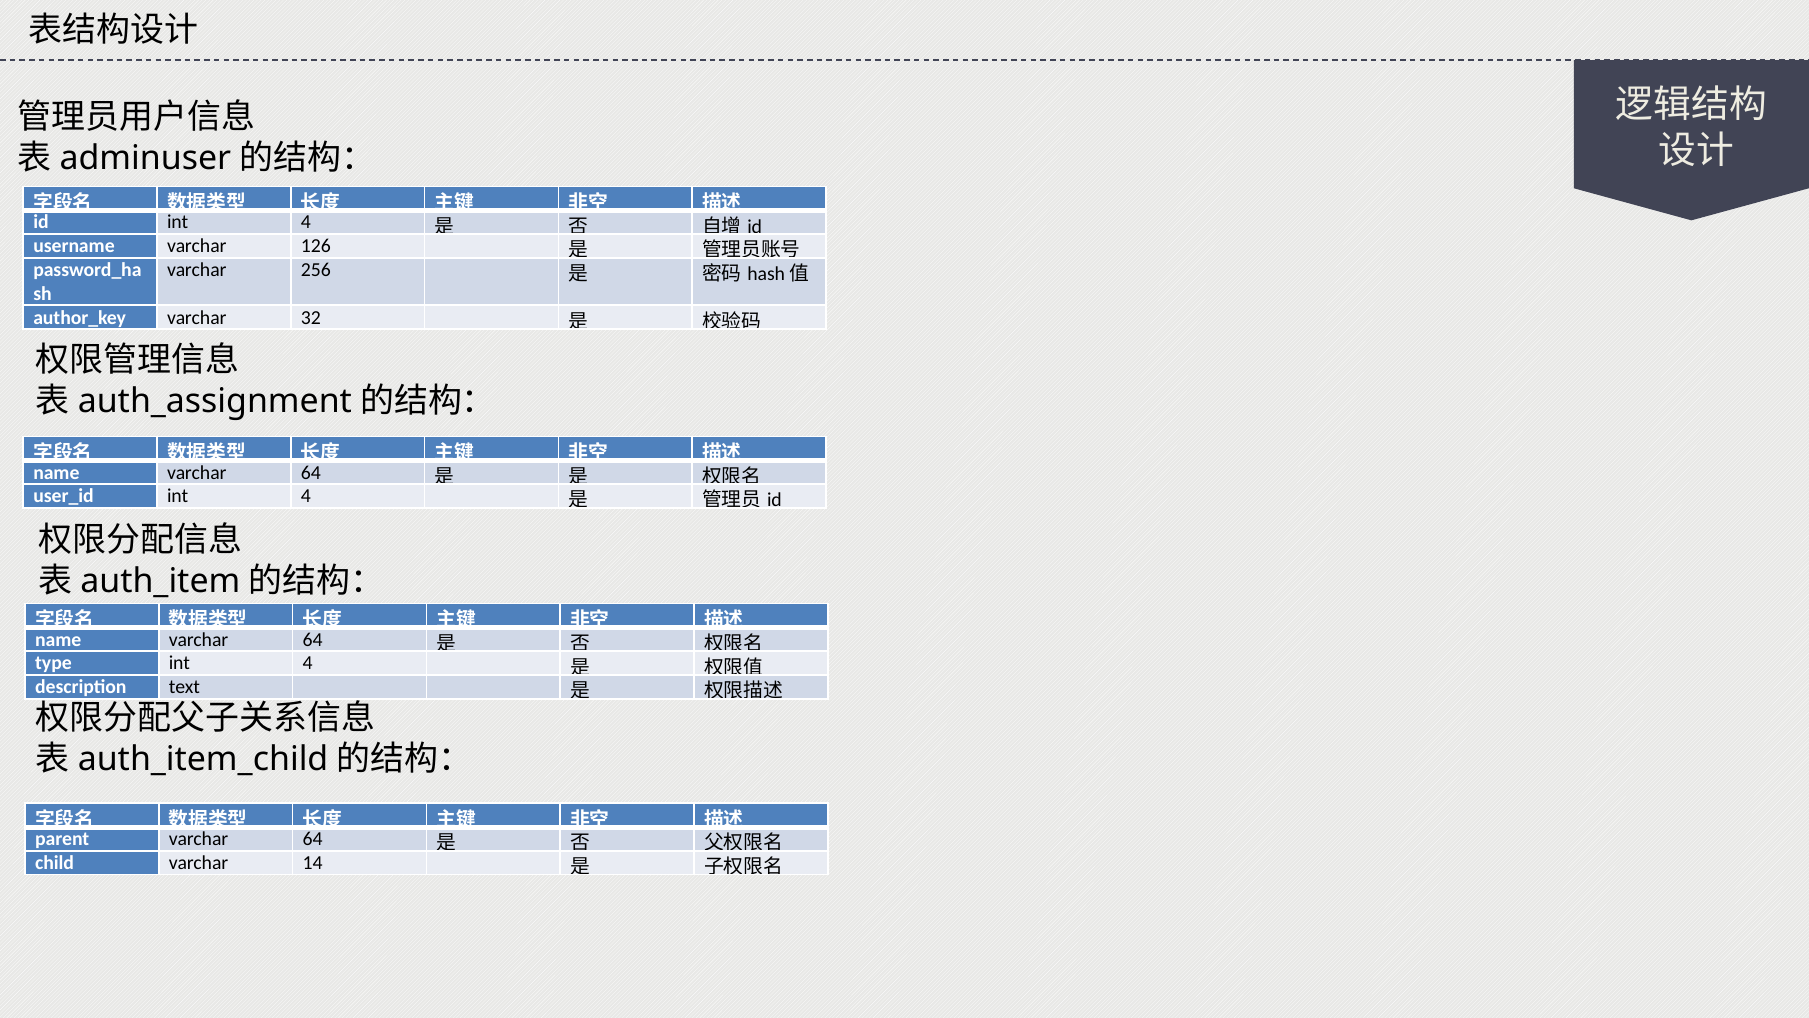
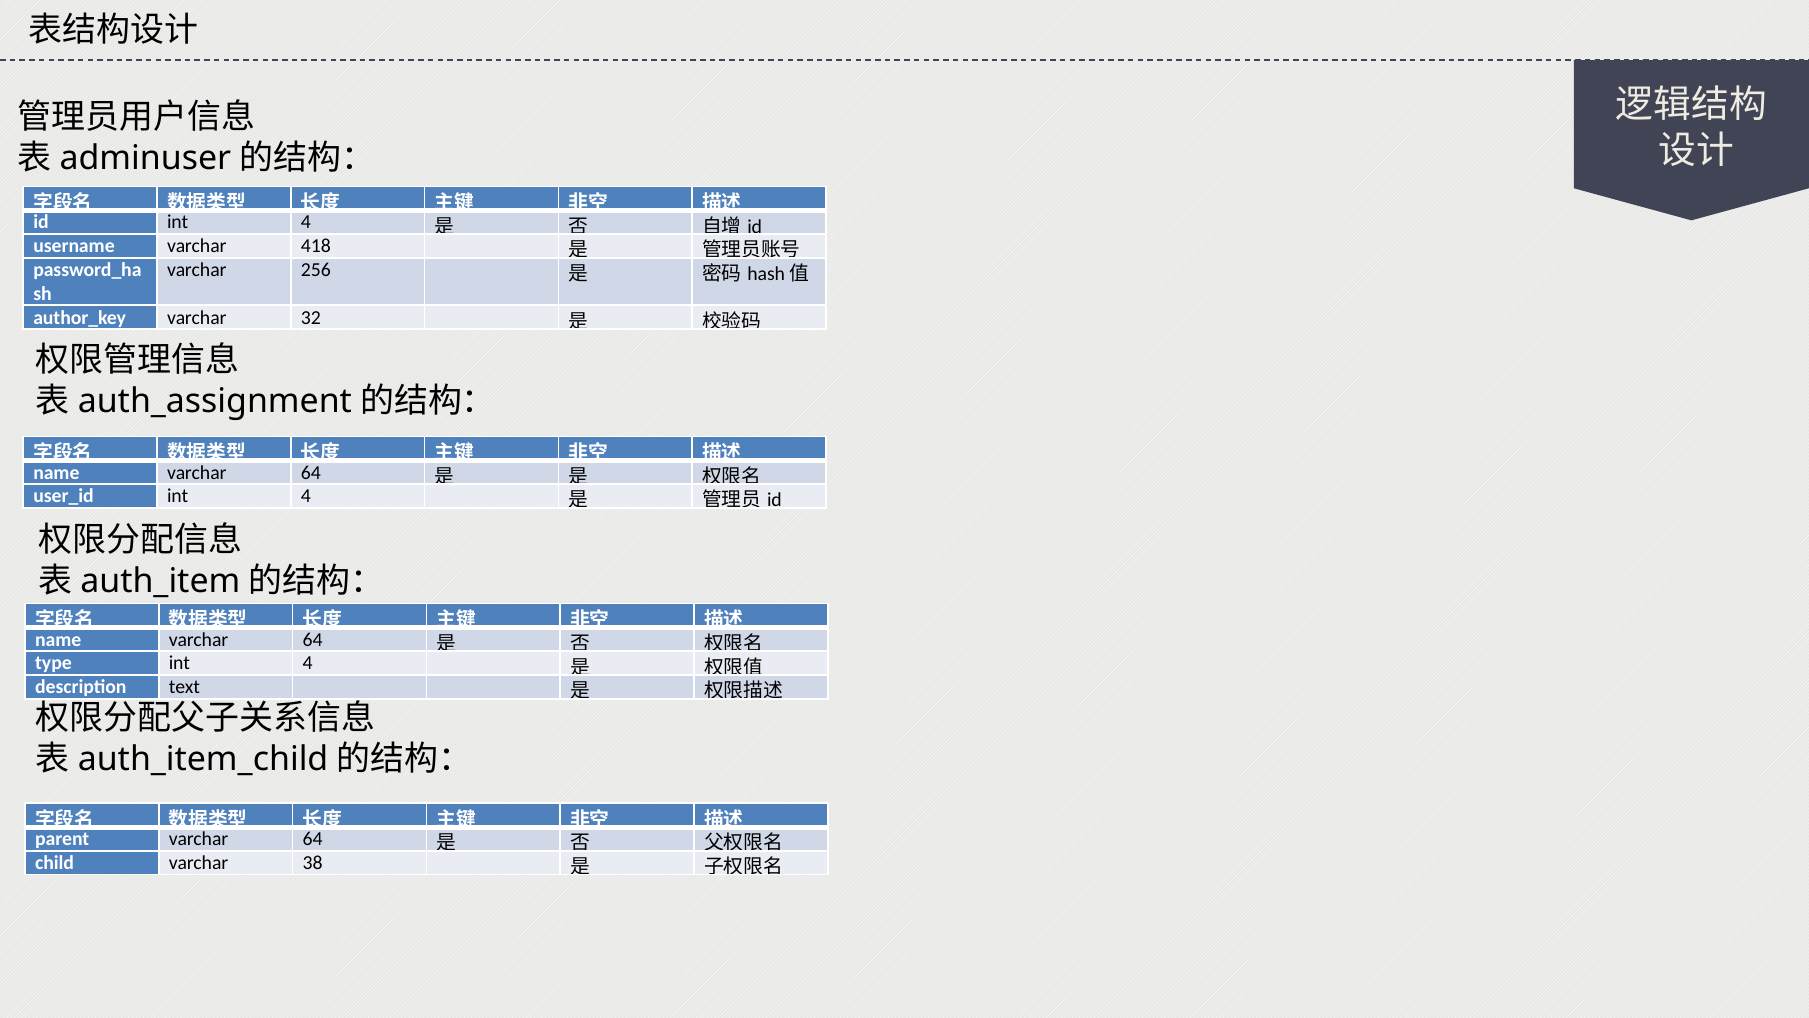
126: 126 -> 418
14: 14 -> 38
